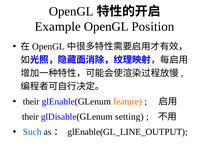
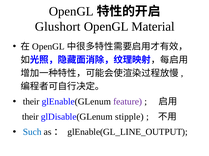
Example: Example -> Glushort
Position: Position -> Material
feature colour: orange -> purple
setting: setting -> stipple
